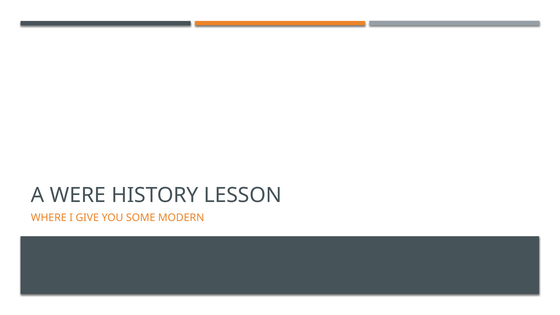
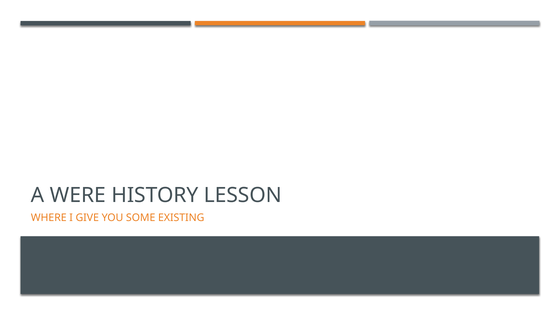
MODERN: MODERN -> EXISTING
